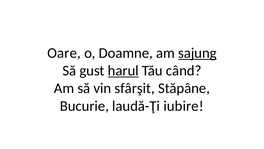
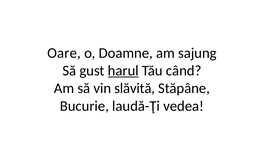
sajung underline: present -> none
sfârşit: sfârşit -> slăvită
iubire: iubire -> vedea
